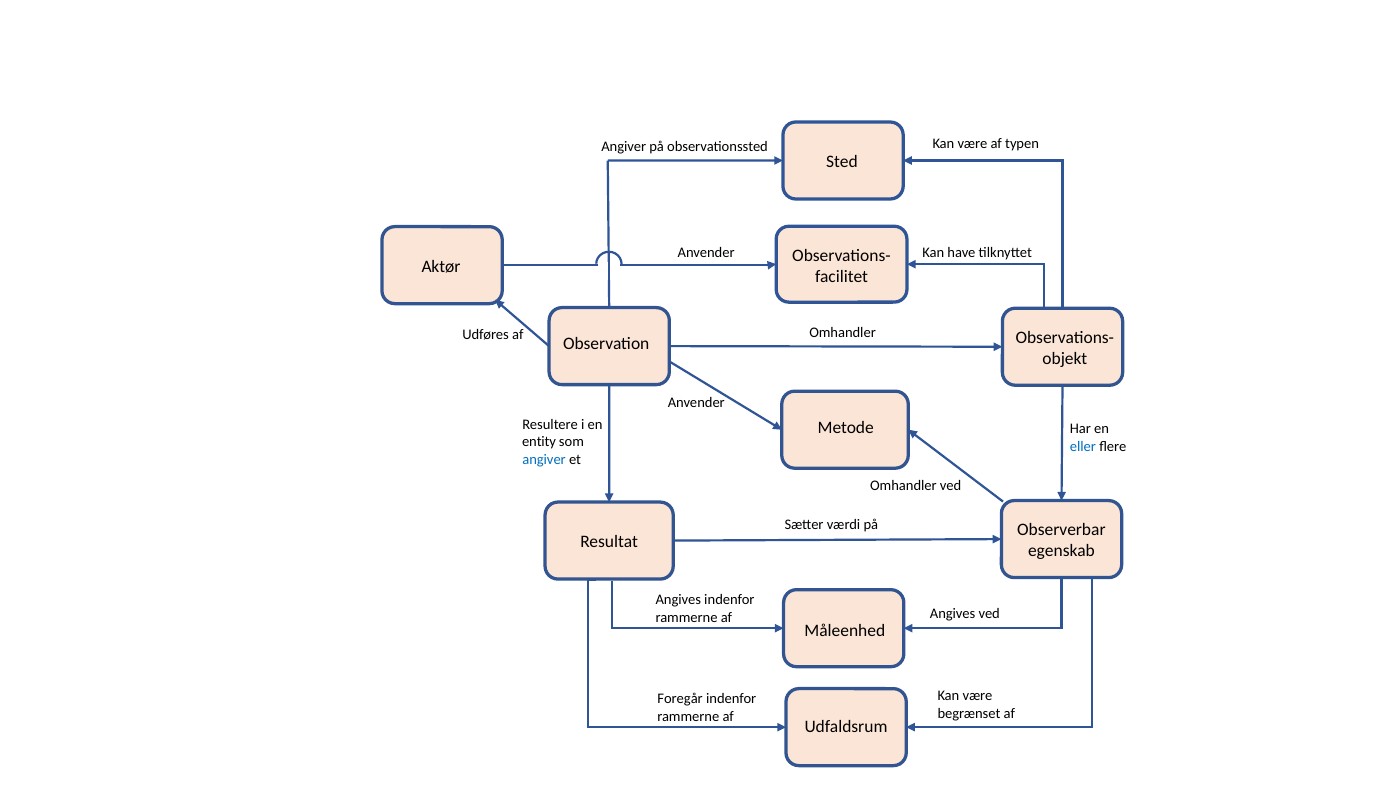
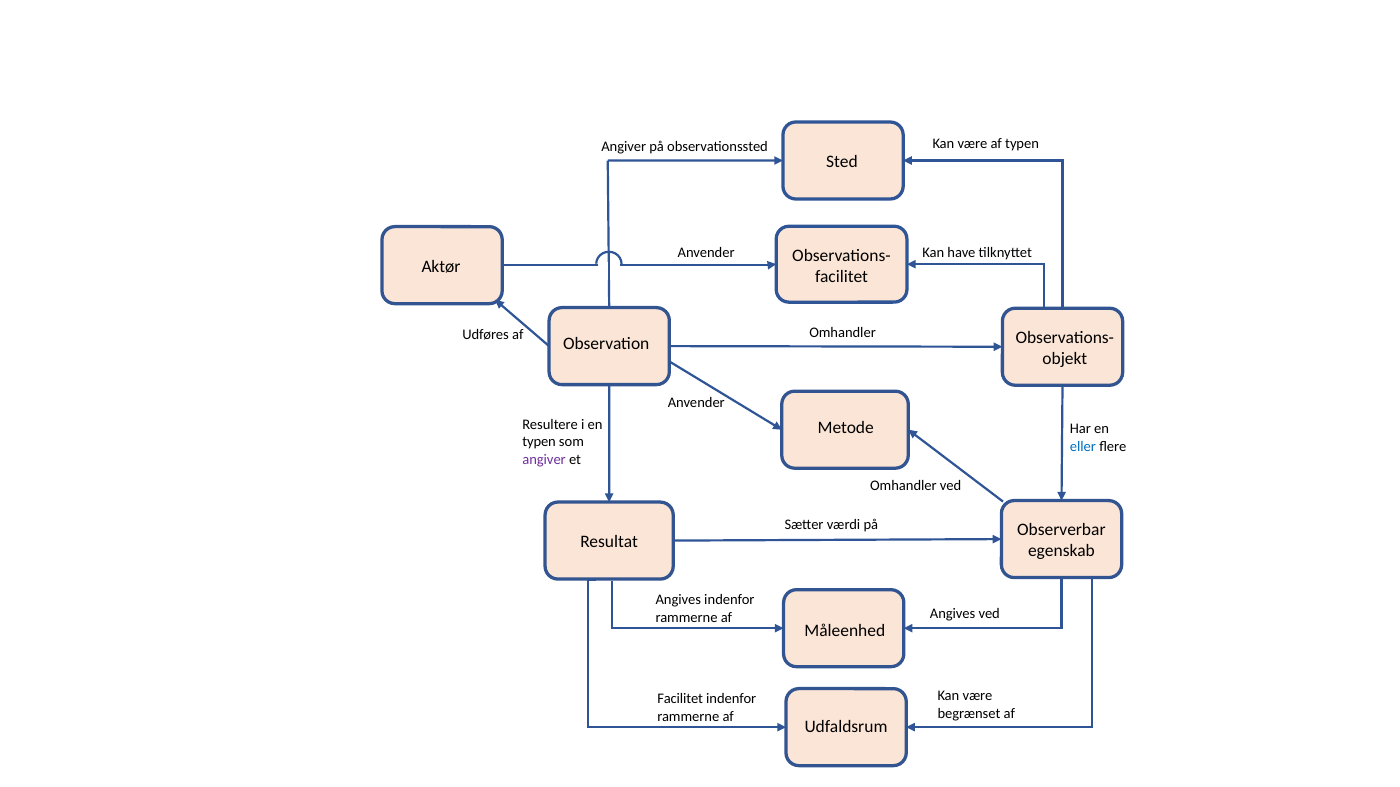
entity at (539, 442): entity -> typen
angiver at (544, 460) colour: blue -> purple
Foregår at (680, 700): Foregår -> Facilitet
